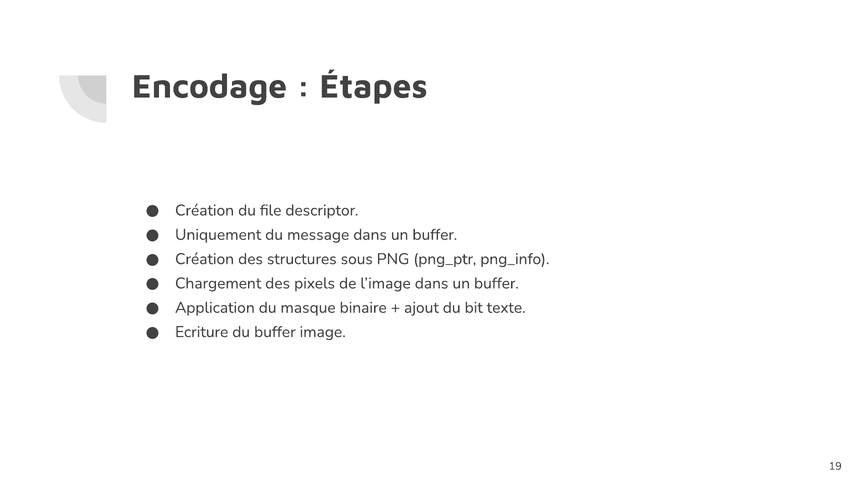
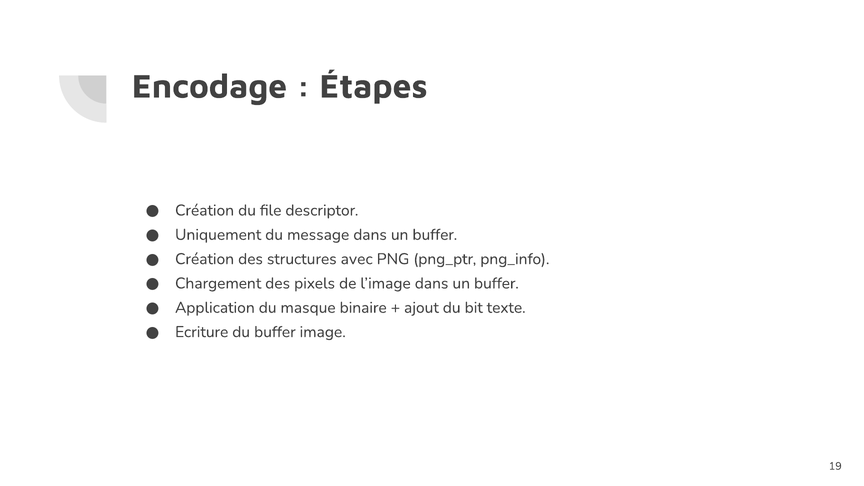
sous: sous -> avec
